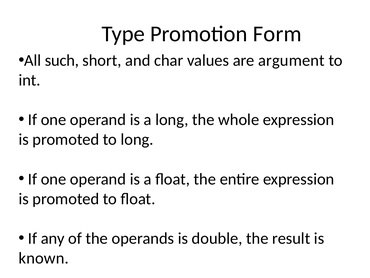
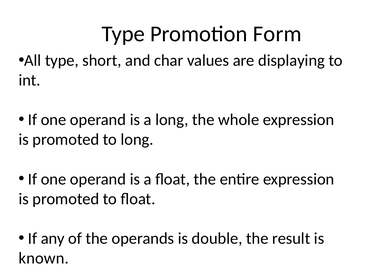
All such: such -> type
argument: argument -> displaying
